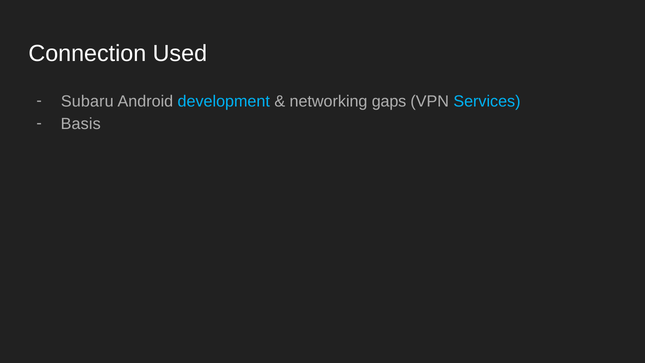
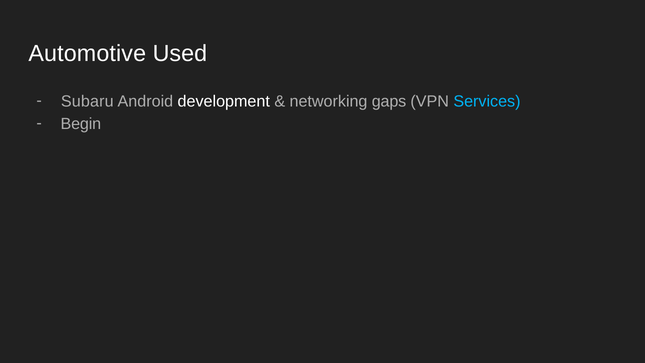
Connection: Connection -> Automotive
development colour: light blue -> white
Basis: Basis -> Begin
